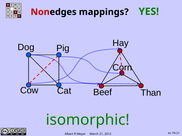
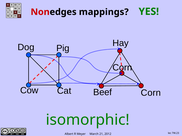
Beef Than: Than -> Corn
